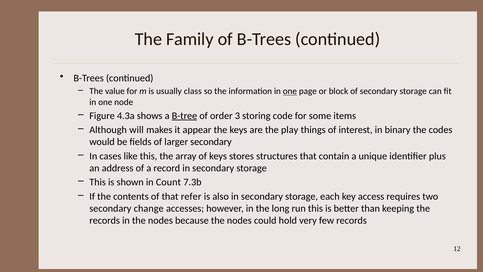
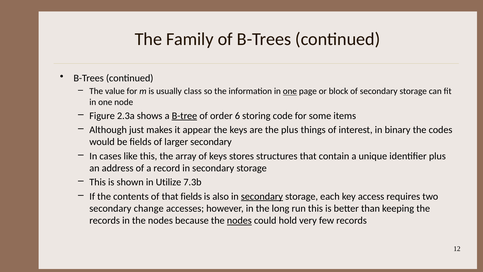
4.3a: 4.3a -> 2.3a
3: 3 -> 6
will: will -> just
the play: play -> plus
Count: Count -> Utilize
that refer: refer -> fields
secondary at (262, 196) underline: none -> present
nodes at (239, 220) underline: none -> present
